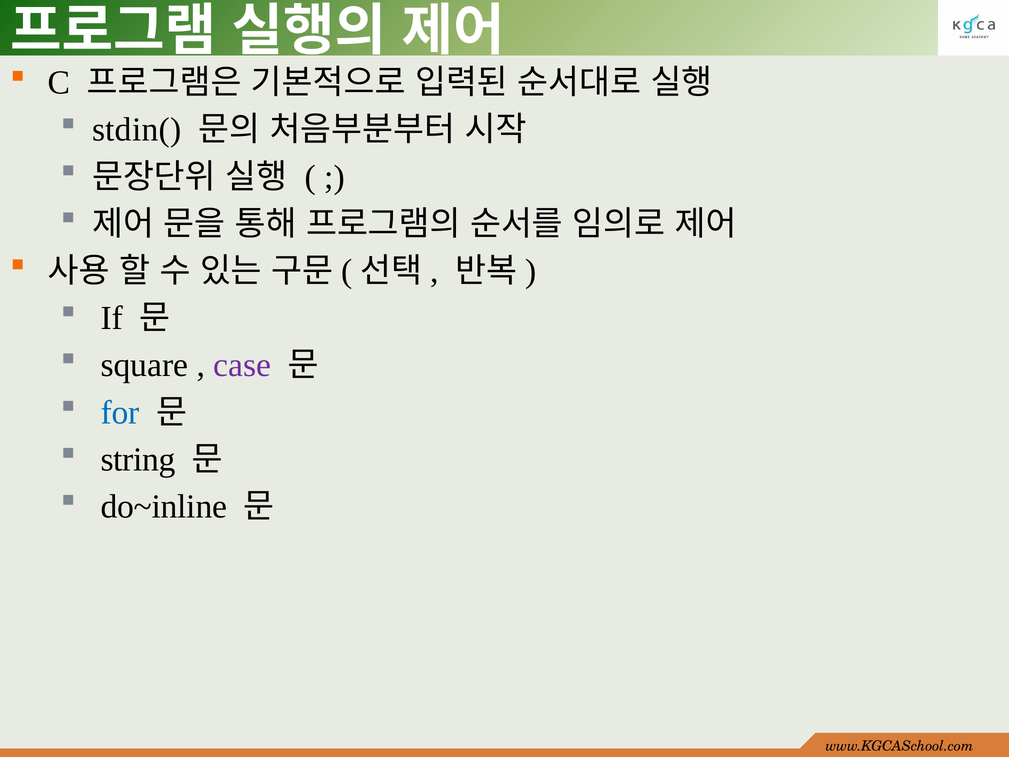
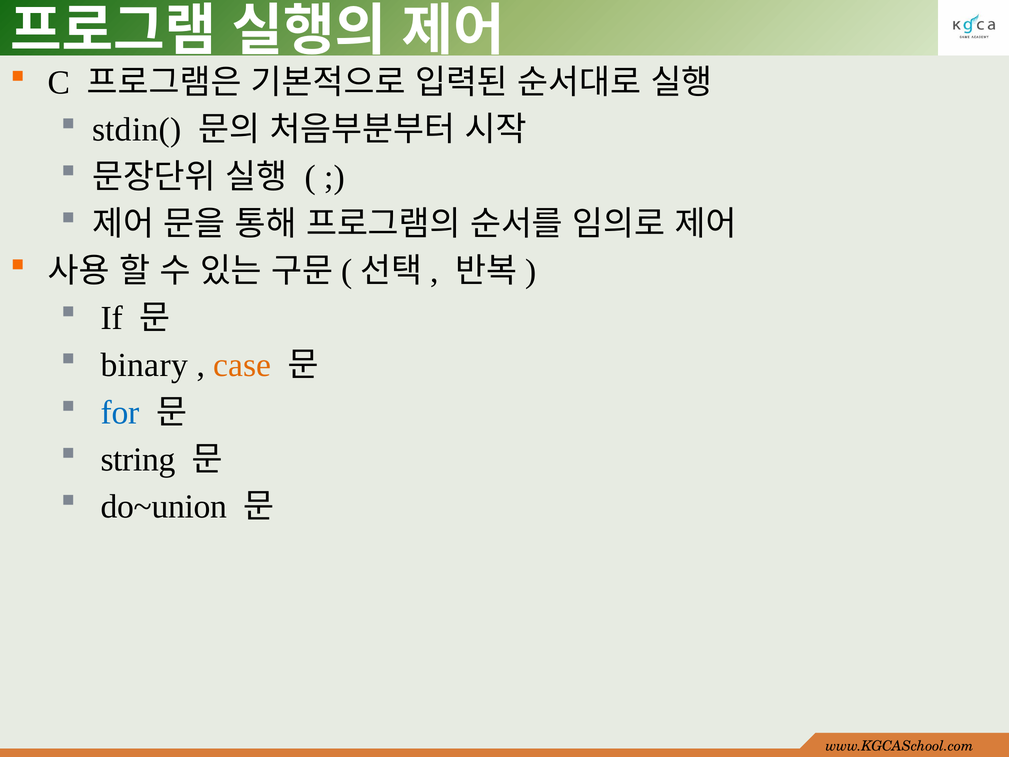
square: square -> binary
case colour: purple -> orange
do~inline: do~inline -> do~union
